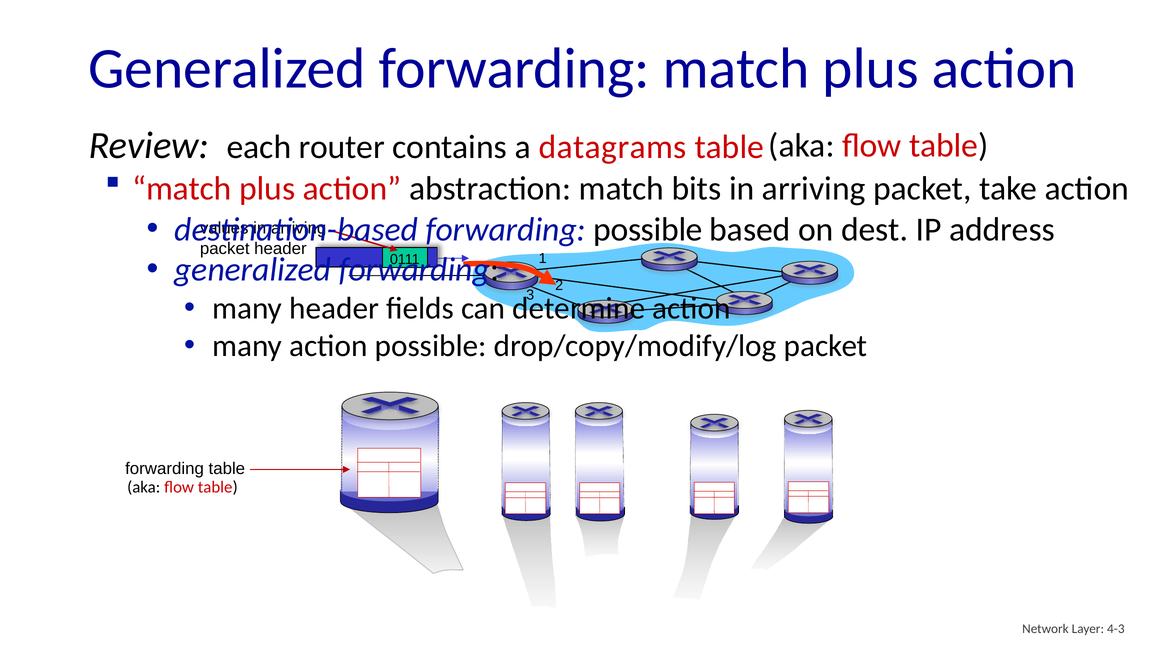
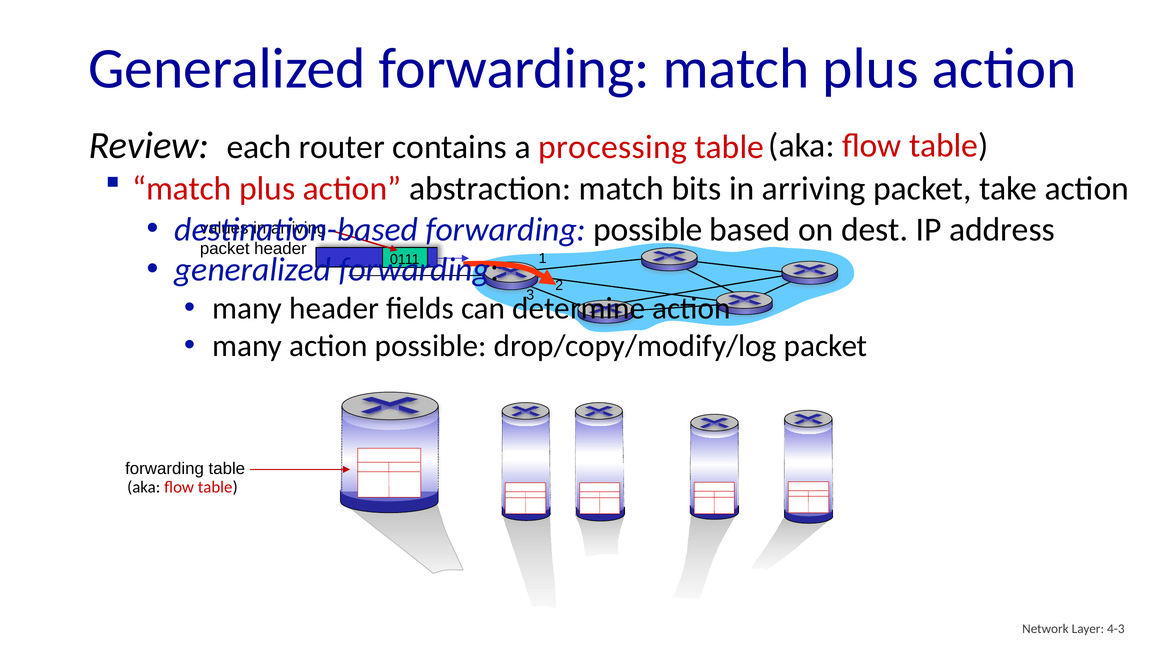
datagrams: datagrams -> processing
